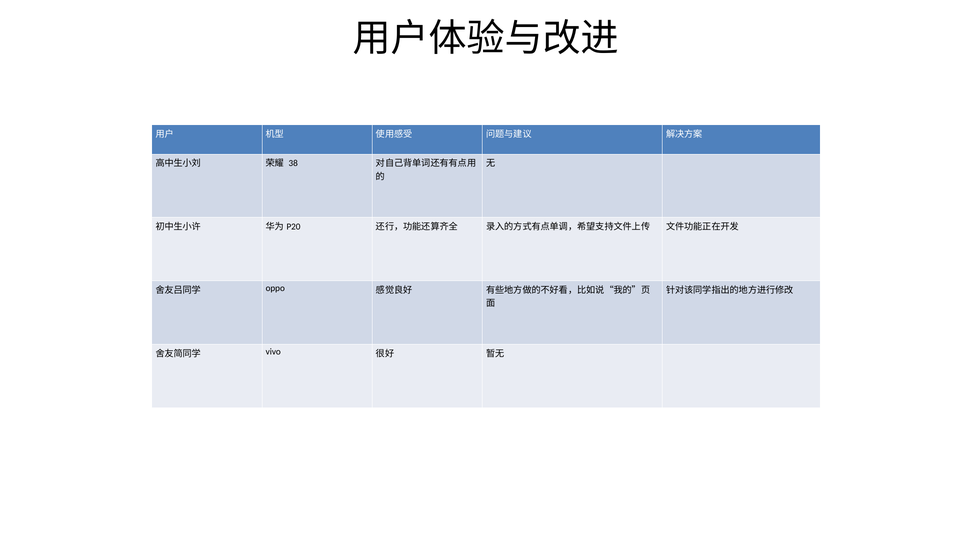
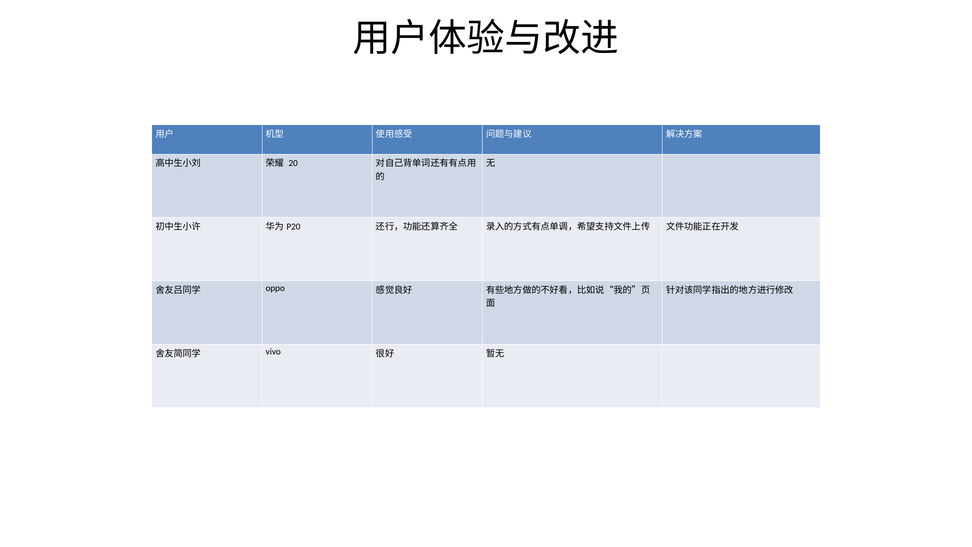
38: 38 -> 20
